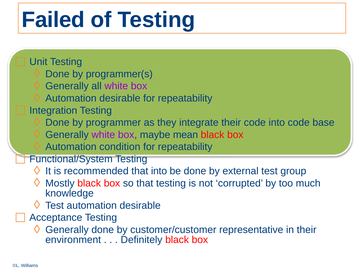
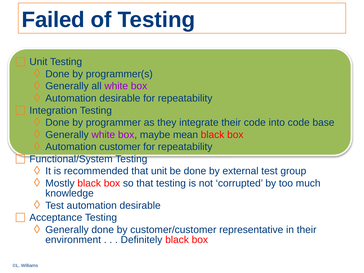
condition: condition -> customer
that into: into -> unit
